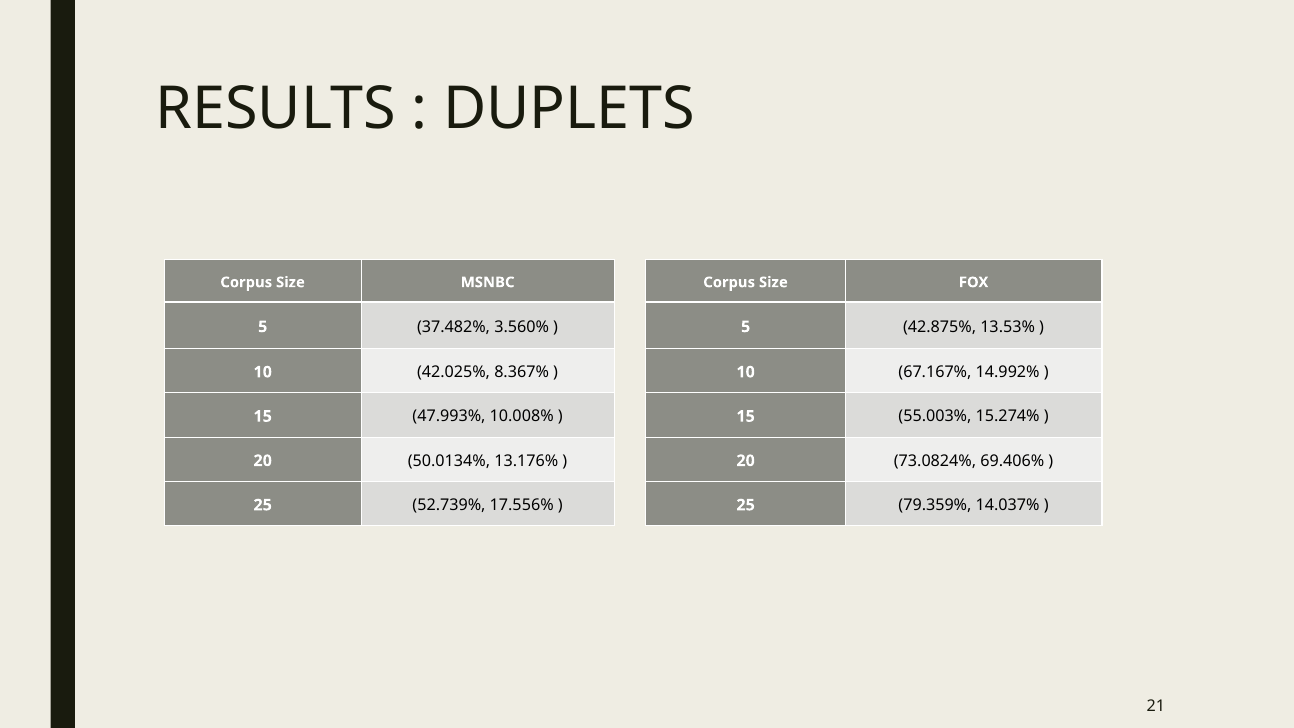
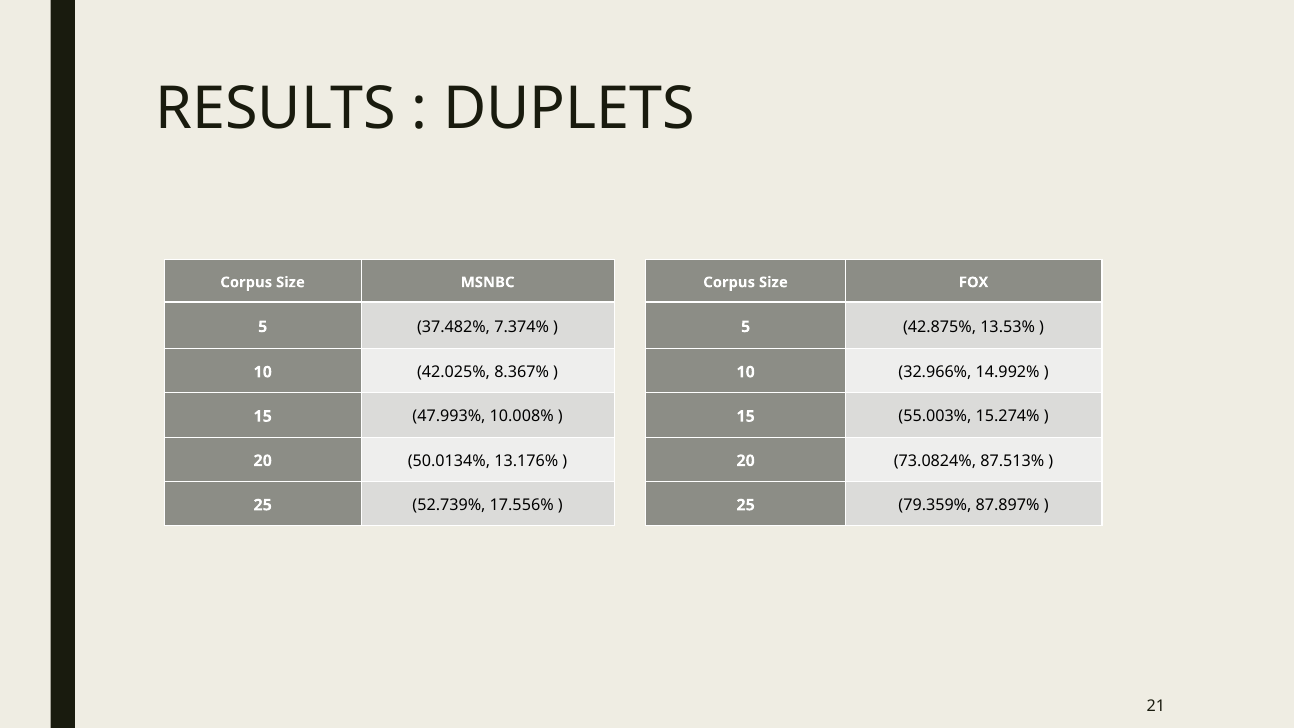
3.560%: 3.560% -> 7.374%
67.167%: 67.167% -> 32.966%
69.406%: 69.406% -> 87.513%
14.037%: 14.037% -> 87.897%
